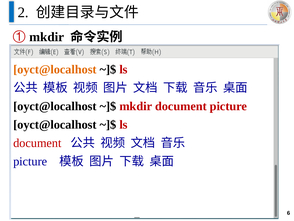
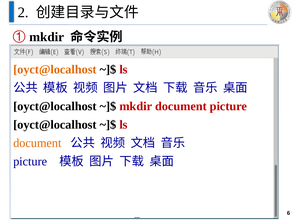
document at (37, 143) colour: red -> orange
